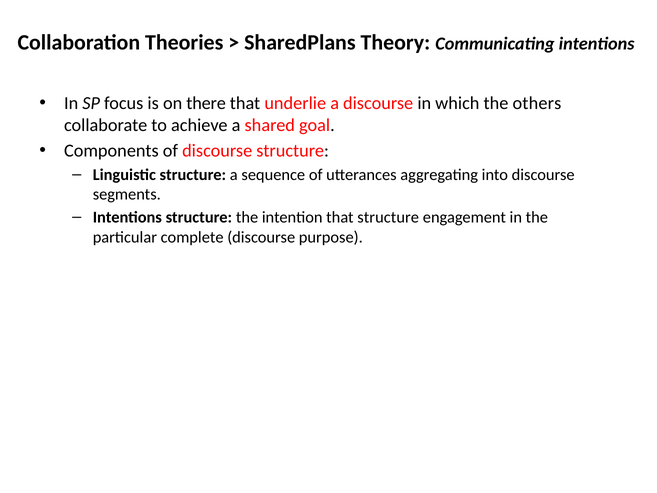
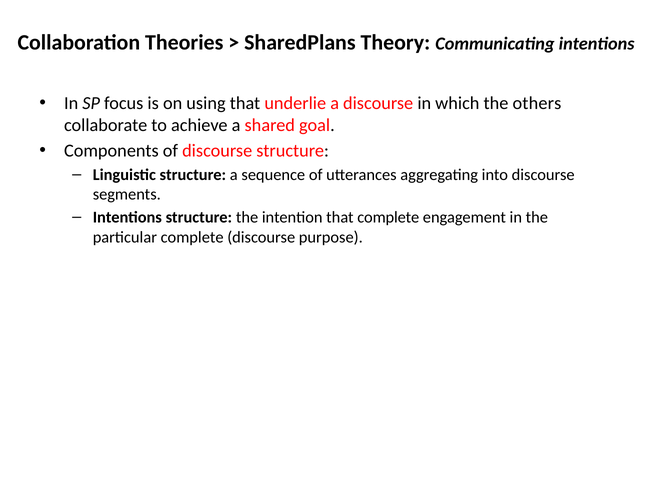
there: there -> using
that structure: structure -> complete
